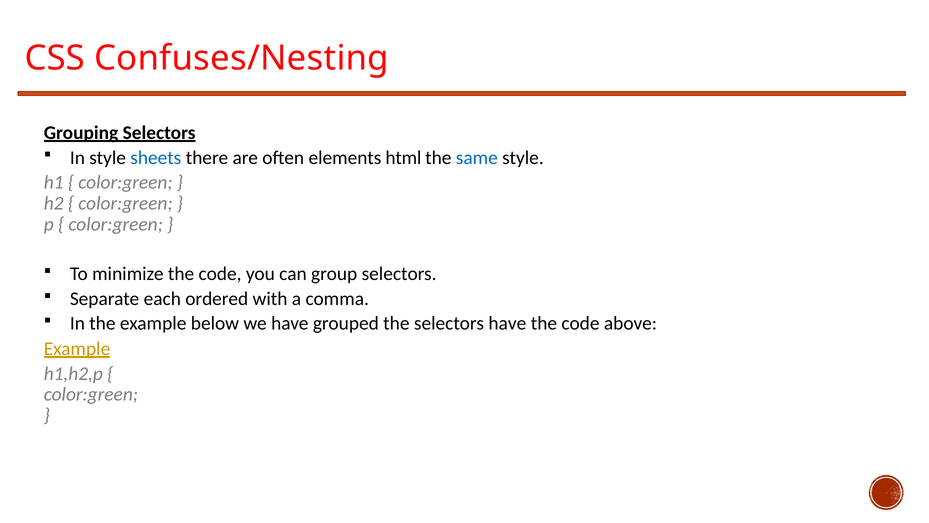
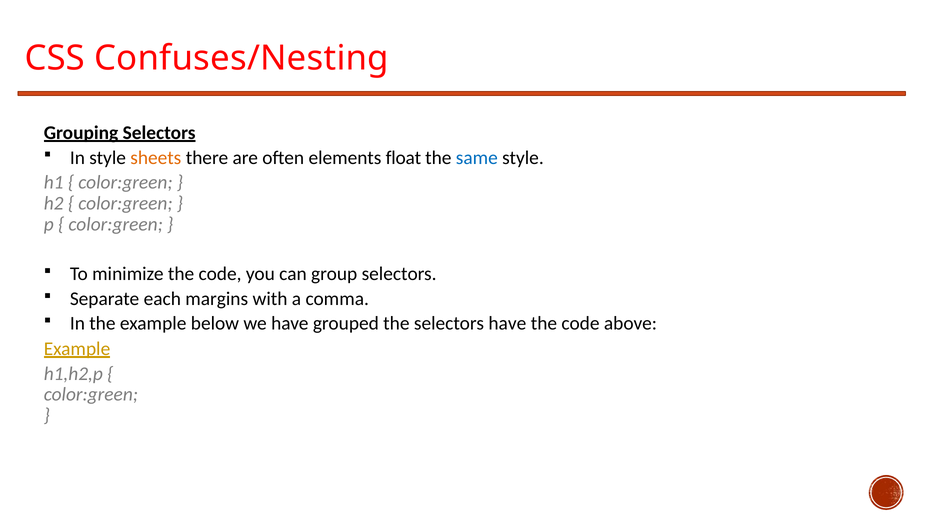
sheets colour: blue -> orange
html: html -> float
ordered: ordered -> margins
